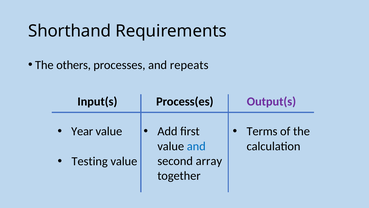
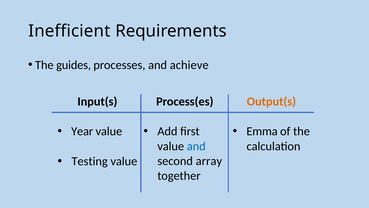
Shorthand: Shorthand -> Inefficient
others: others -> guides
repeats: repeats -> achieve
Output(s colour: purple -> orange
Terms: Terms -> Emma
